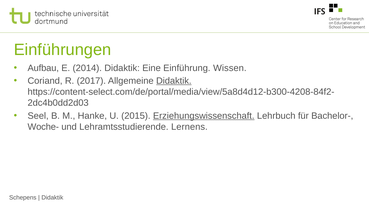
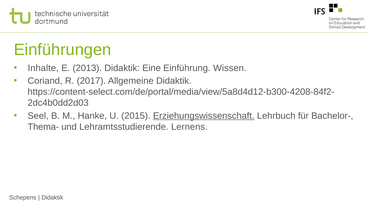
Aufbau: Aufbau -> Inhalte
2014: 2014 -> 2013
Didaktik at (174, 81) underline: present -> none
Woche-: Woche- -> Thema-
